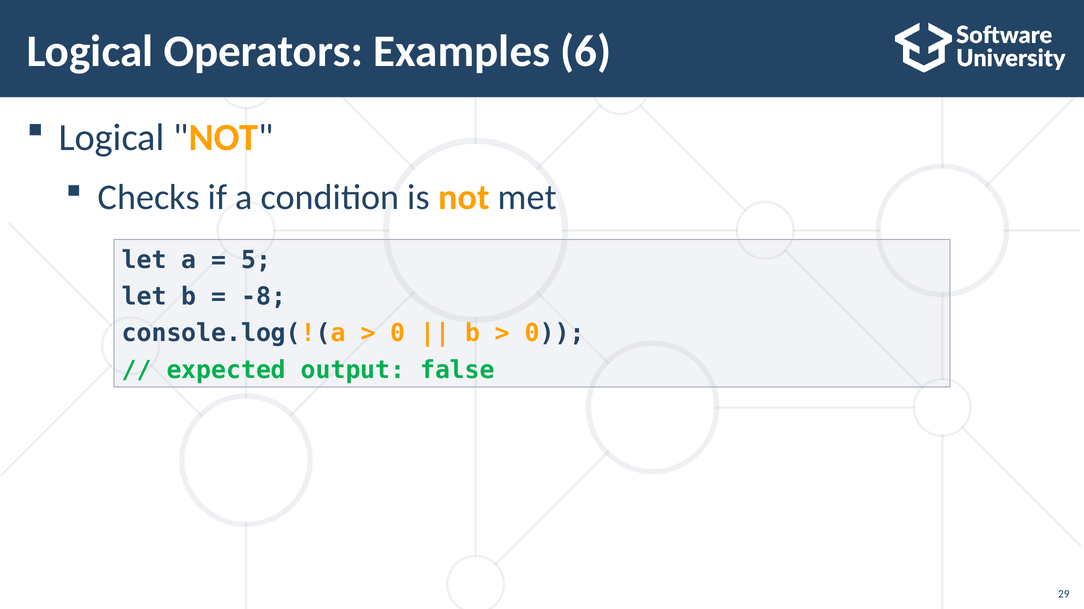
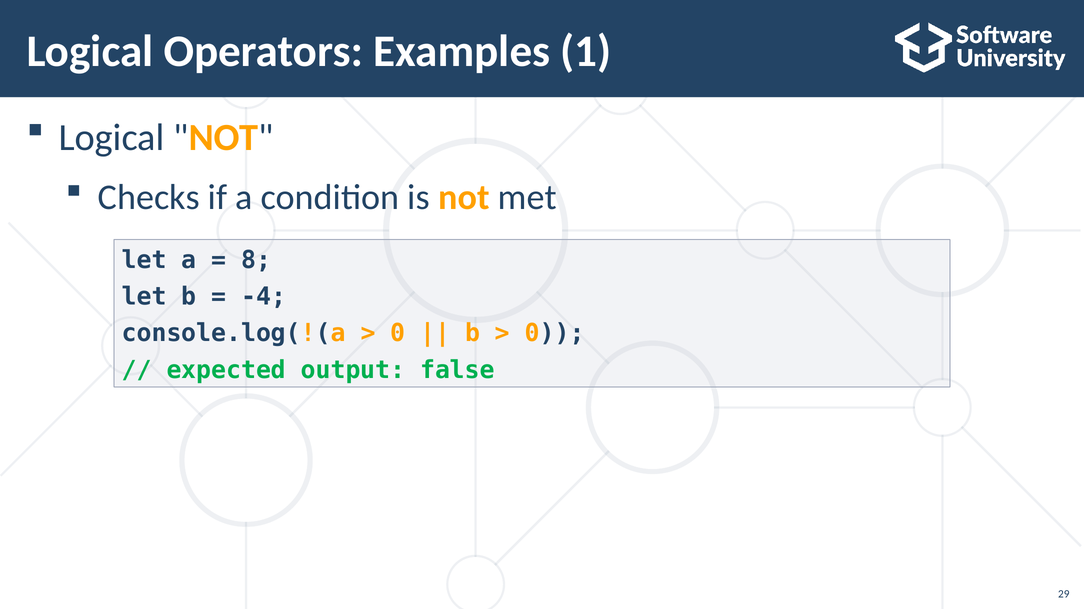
6: 6 -> 1
5: 5 -> 8
-8: -8 -> -4
